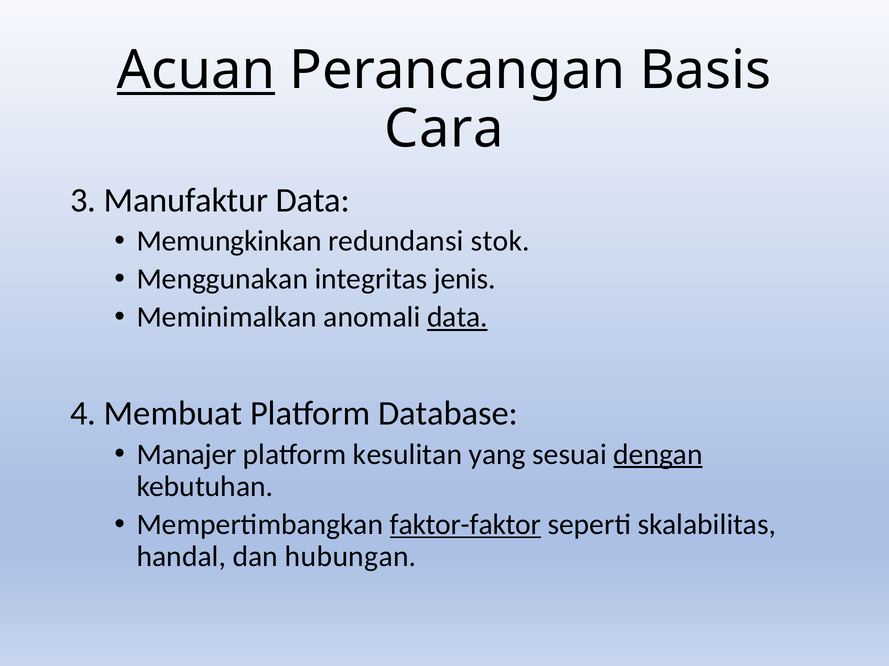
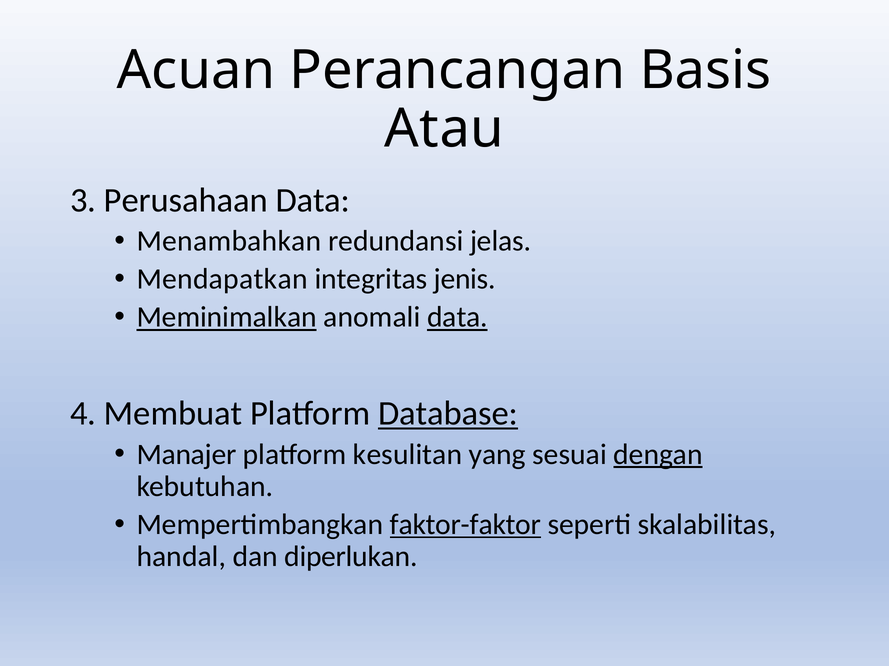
Acuan underline: present -> none
Cara: Cara -> Atau
Manufaktur: Manufaktur -> Perusahaan
Memungkinkan: Memungkinkan -> Menambahkan
stok: stok -> jelas
Menggunakan: Menggunakan -> Mendapatkan
Meminimalkan underline: none -> present
Database underline: none -> present
hubungan: hubungan -> diperlukan
